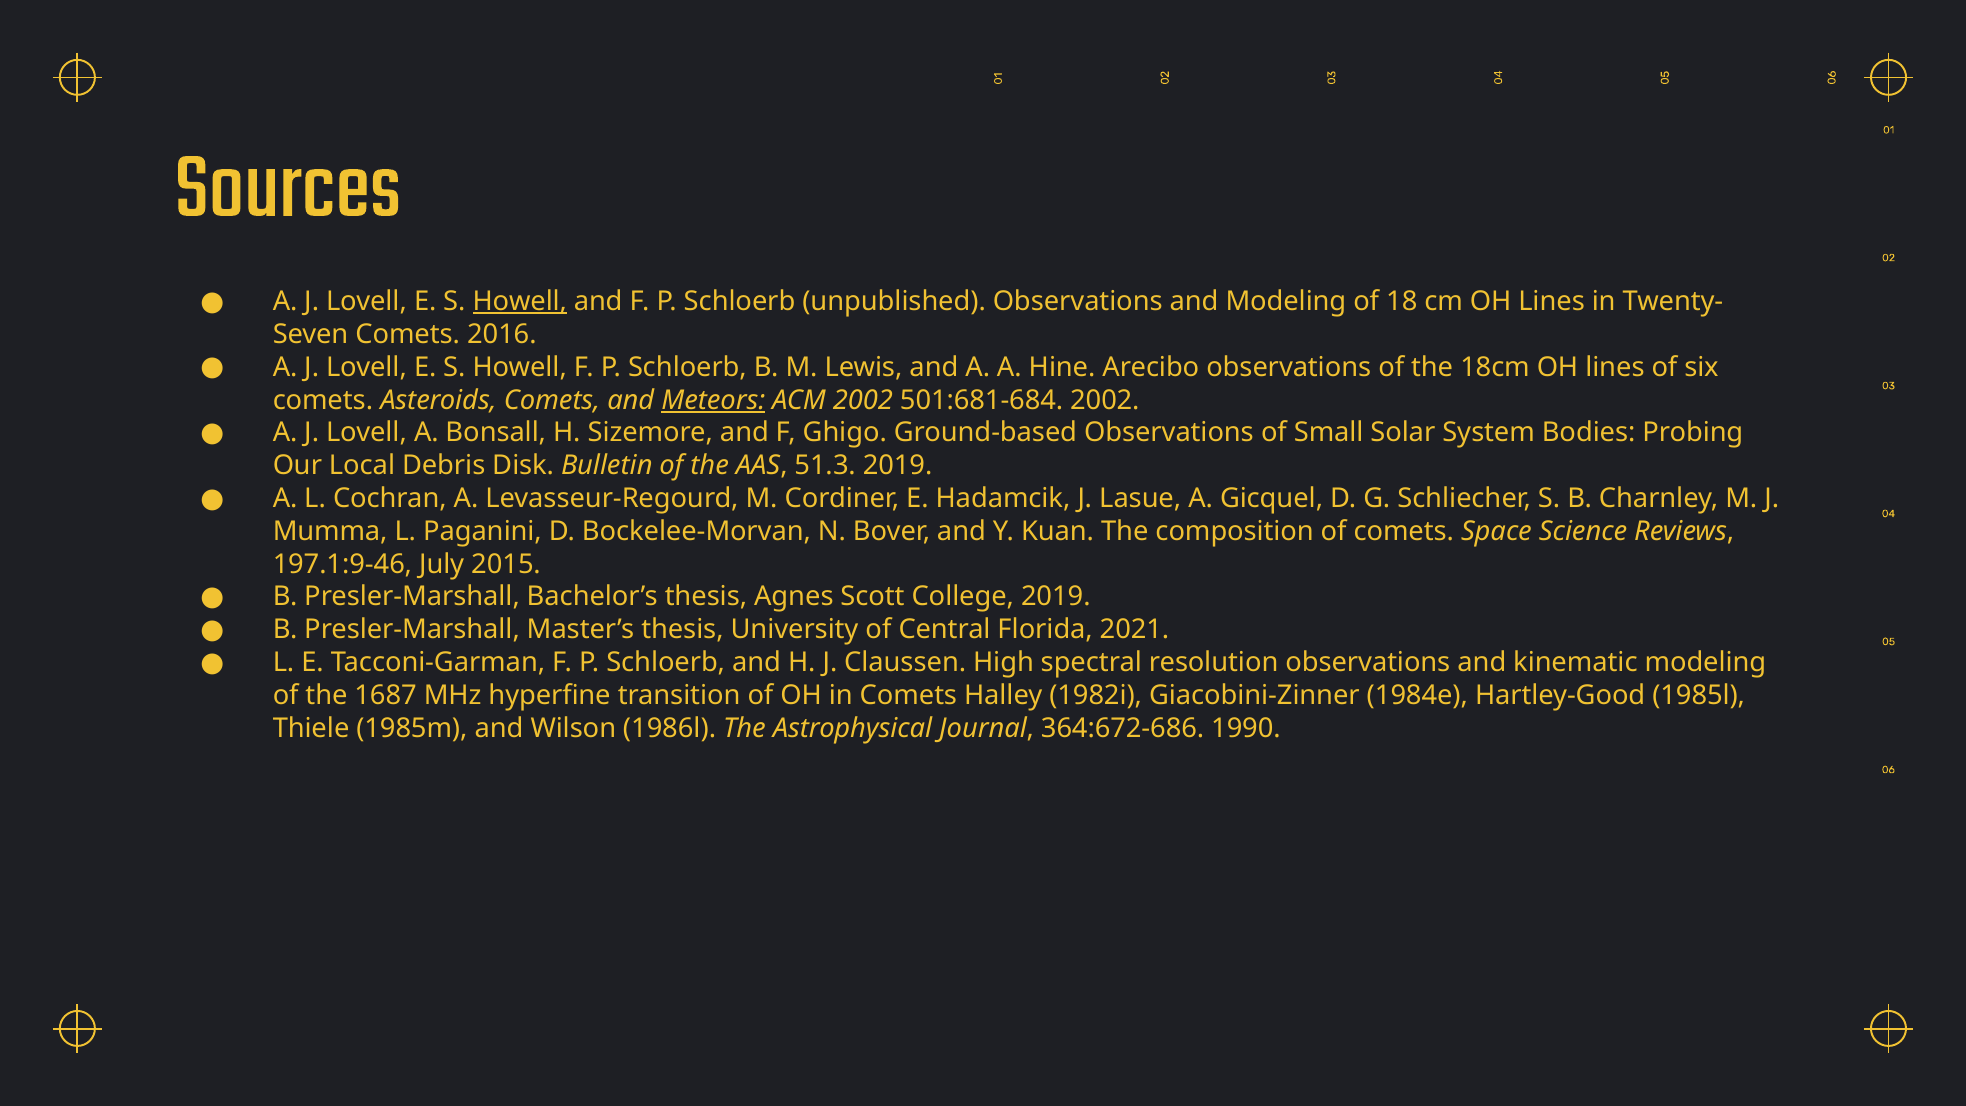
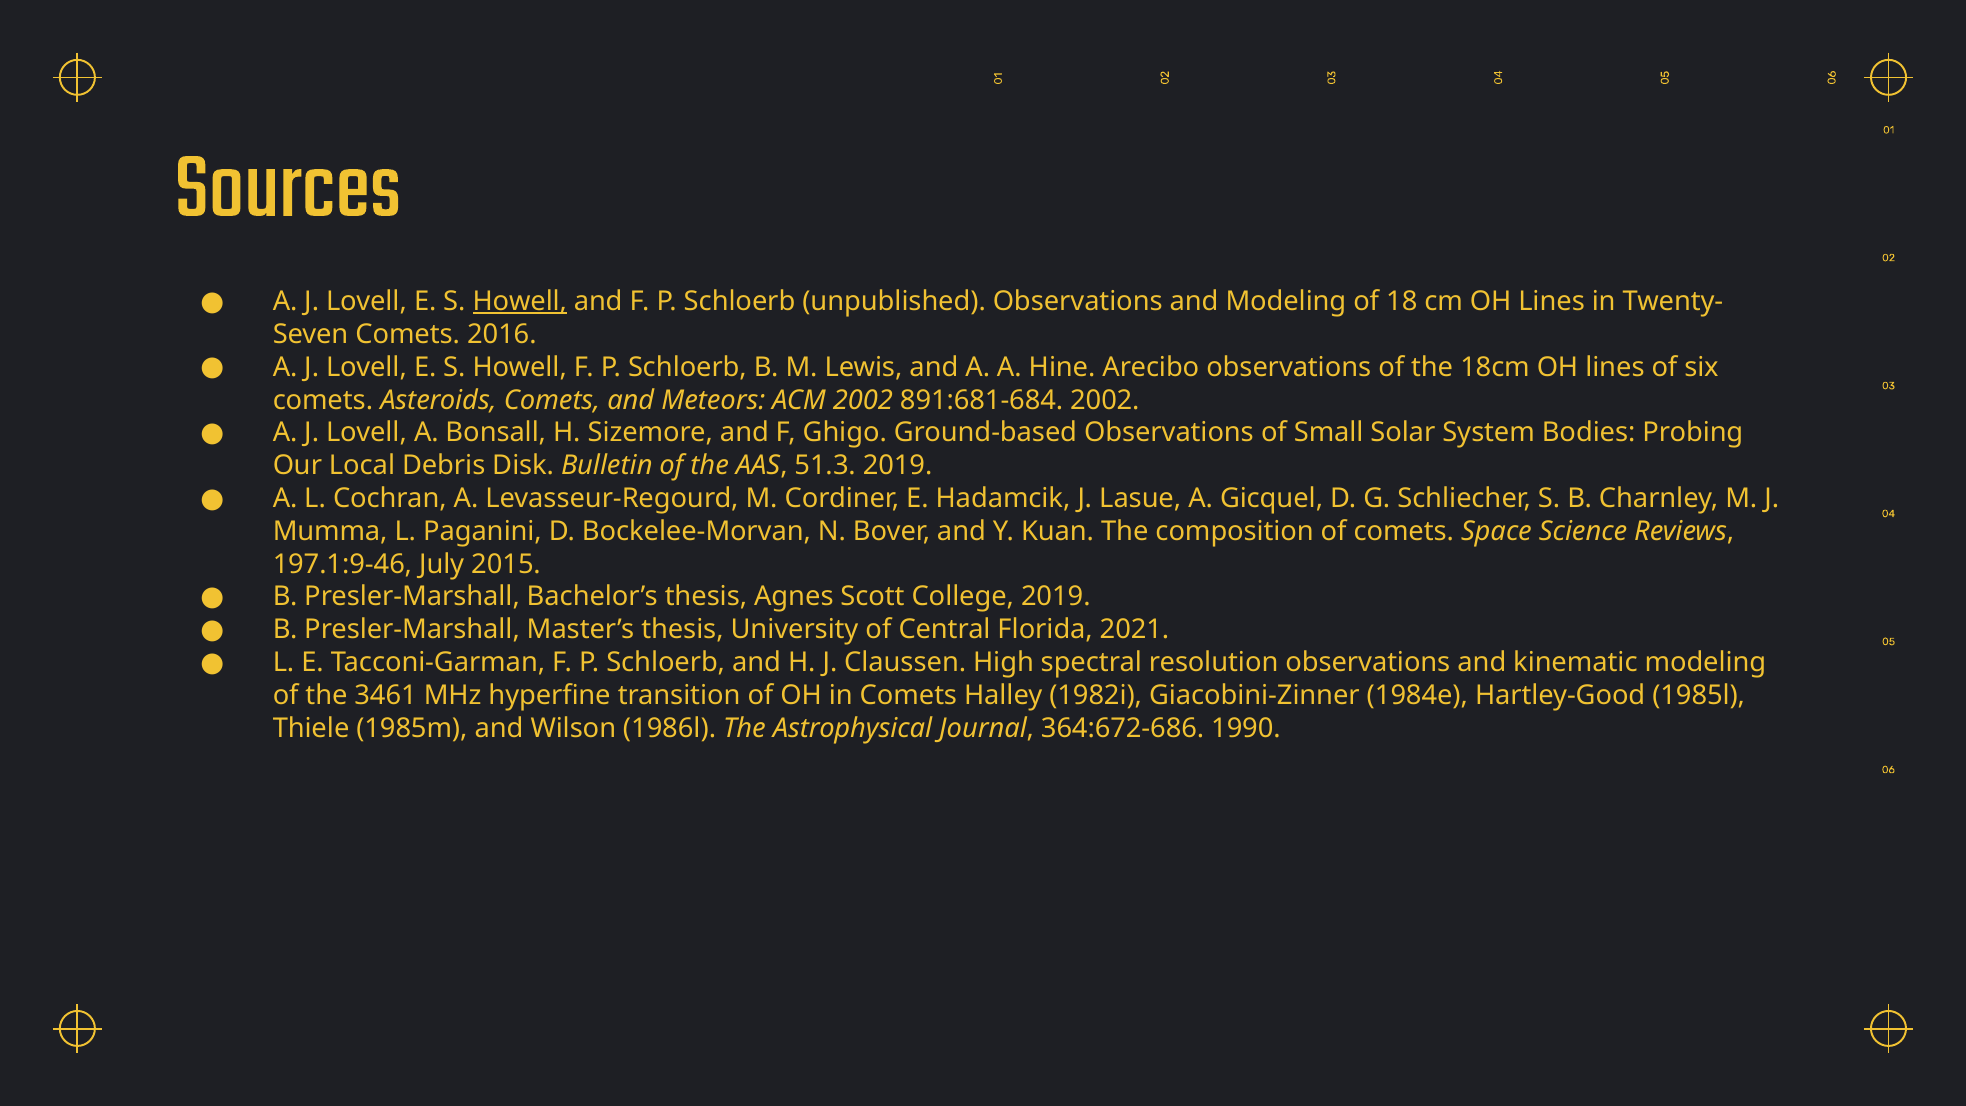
Meteors underline: present -> none
501:681-684: 501:681-684 -> 891:681-684
1687: 1687 -> 3461
